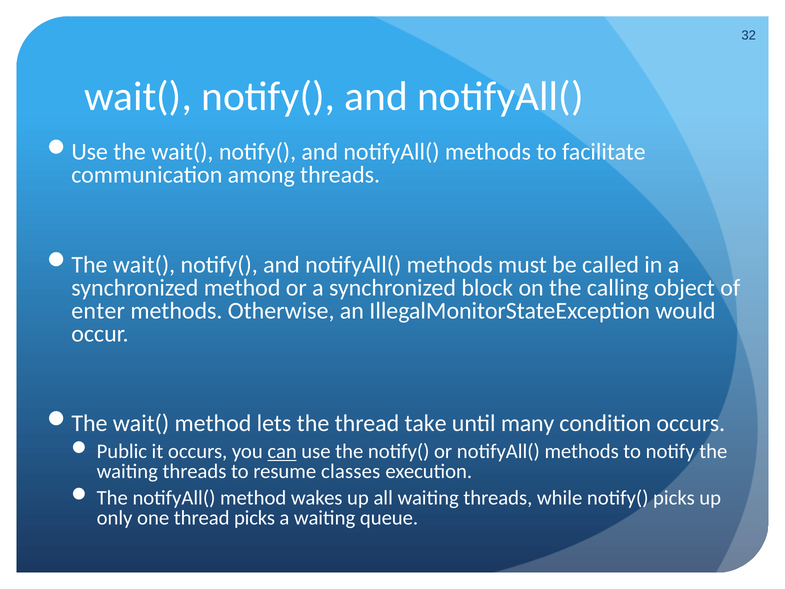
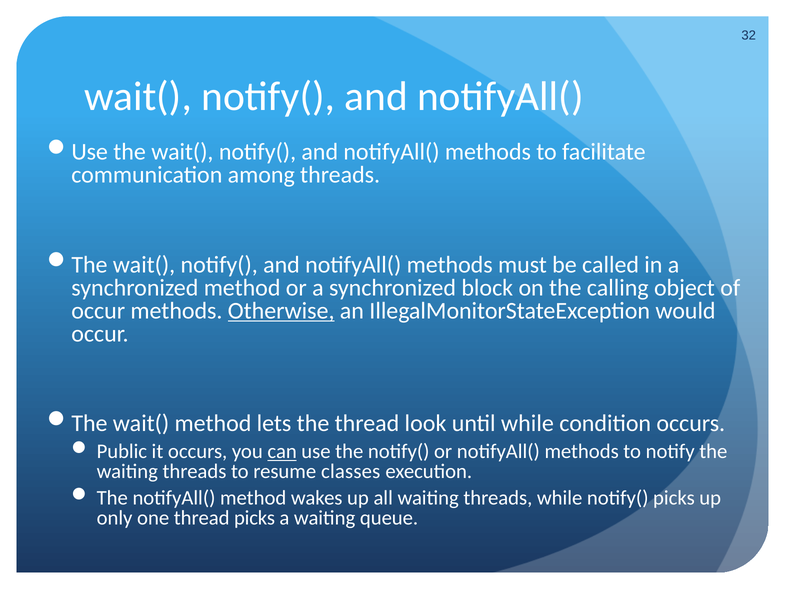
enter at (98, 311): enter -> occur
Otherwise underline: none -> present
take: take -> look
until many: many -> while
